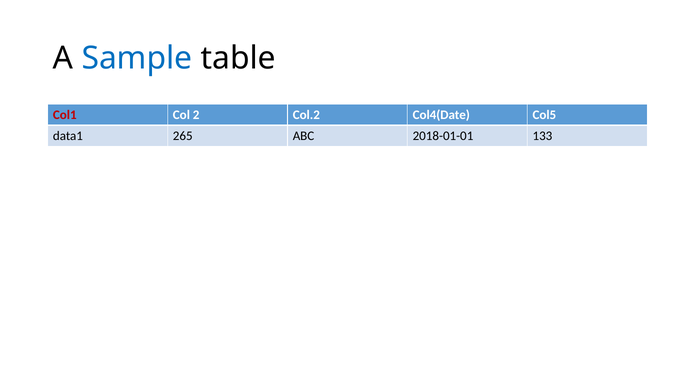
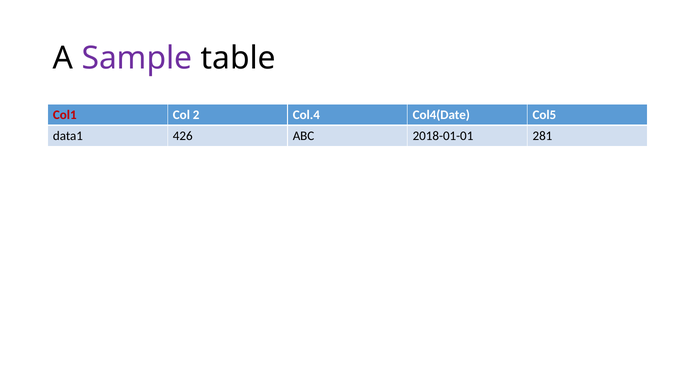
Sample colour: blue -> purple
Col.2: Col.2 -> Col.4
265: 265 -> 426
133: 133 -> 281
